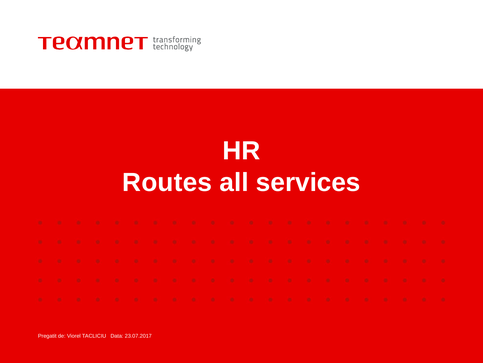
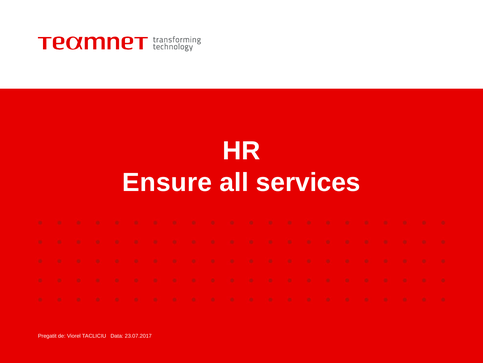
Routes: Routes -> Ensure
